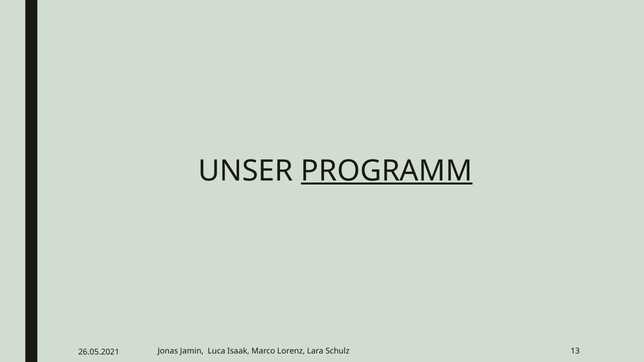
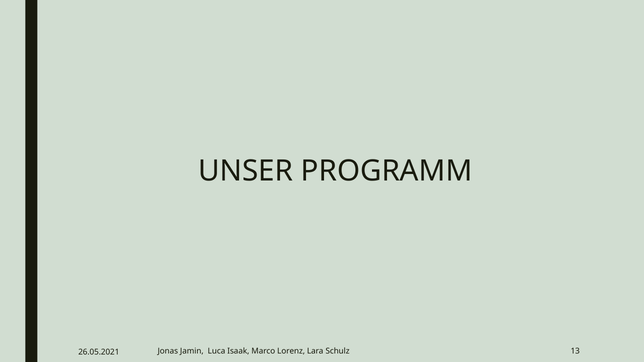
PROGRAMM underline: present -> none
